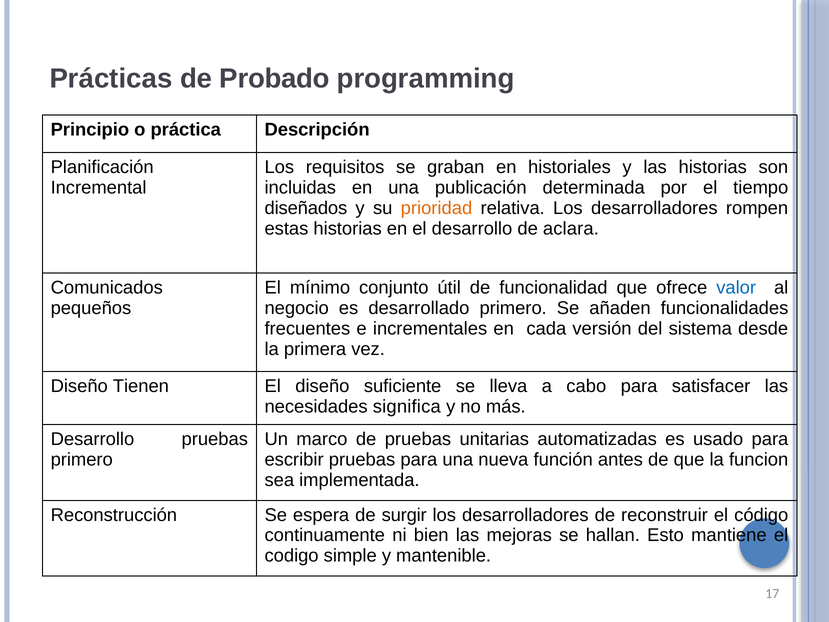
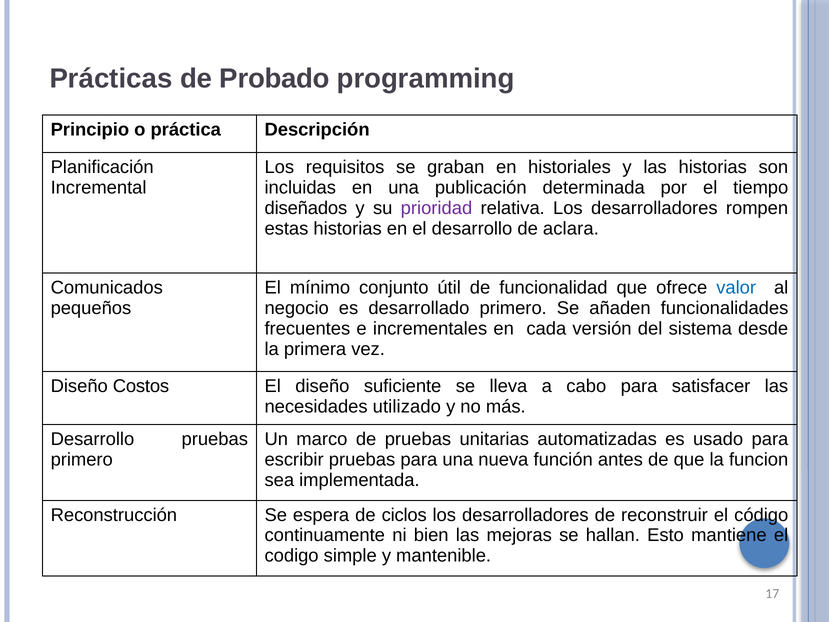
prioridad colour: orange -> purple
Tienen: Tienen -> Costos
significa: significa -> utilizado
surgir: surgir -> ciclos
